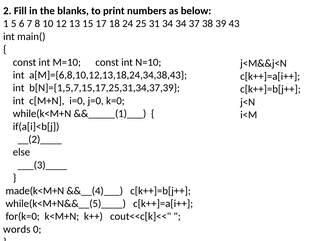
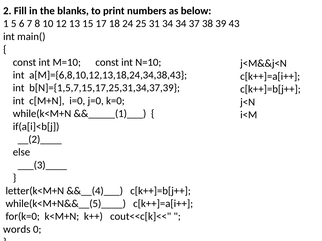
made(k<M+N: made(k<M+N -> letter(k<M+N
